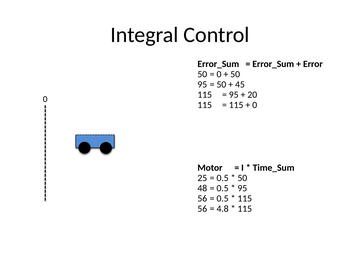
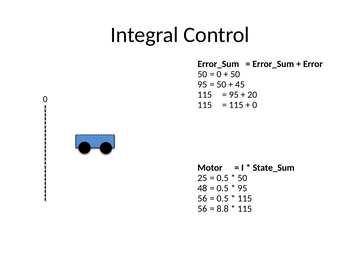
Time_Sum: Time_Sum -> State_Sum
4.8: 4.8 -> 8.8
